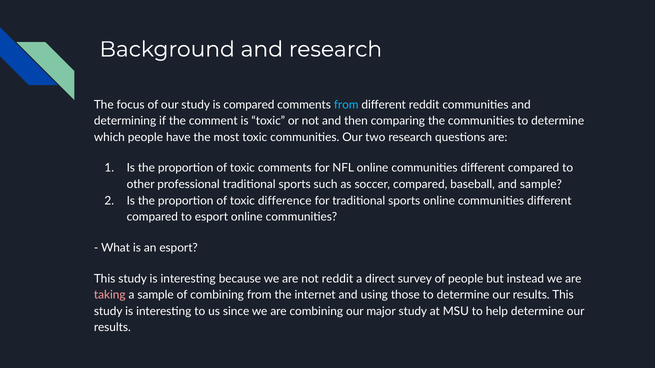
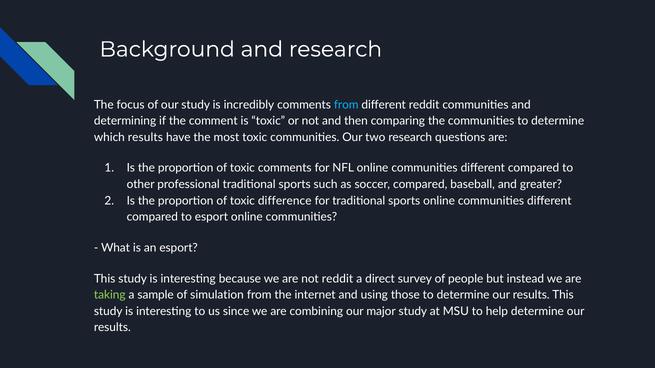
is compared: compared -> incredibly
which people: people -> results
and sample: sample -> greater
taking colour: pink -> light green
of combining: combining -> simulation
